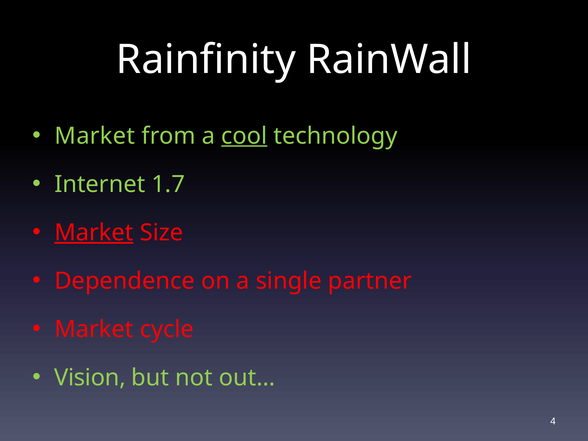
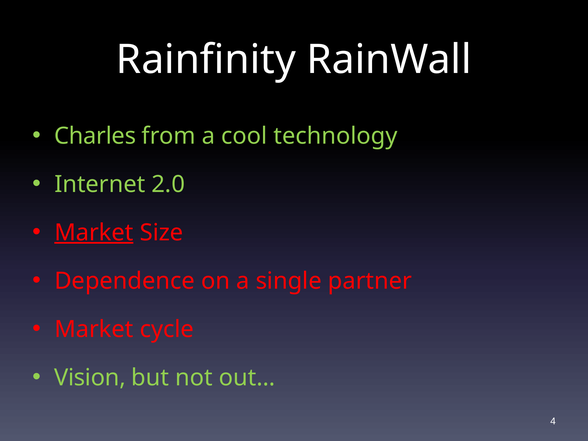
Market at (95, 136): Market -> Charles
cool underline: present -> none
1.7: 1.7 -> 2.0
